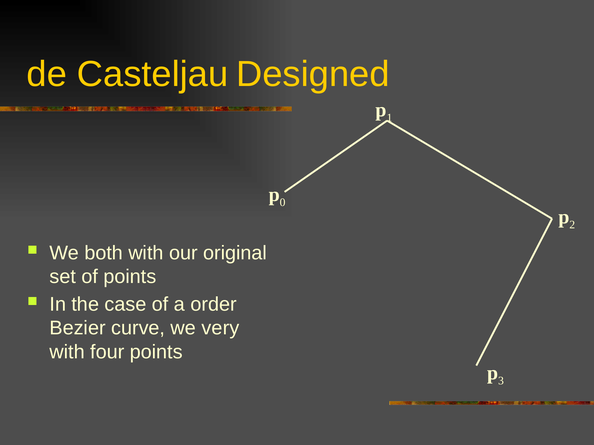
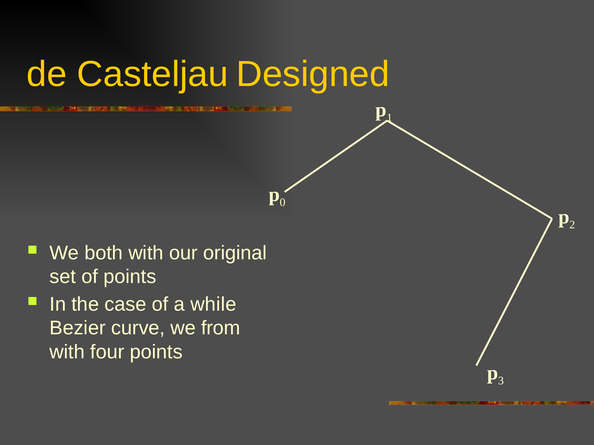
order: order -> while
very: very -> from
